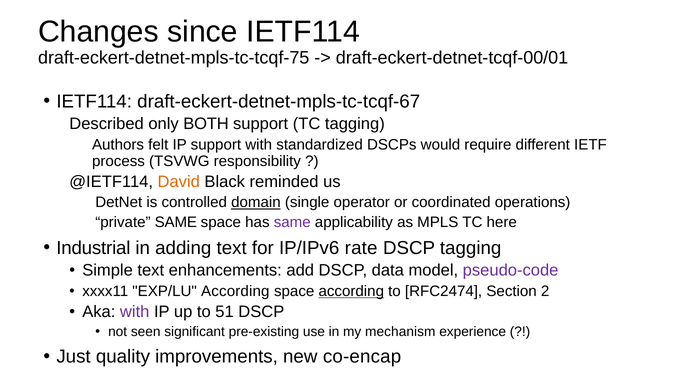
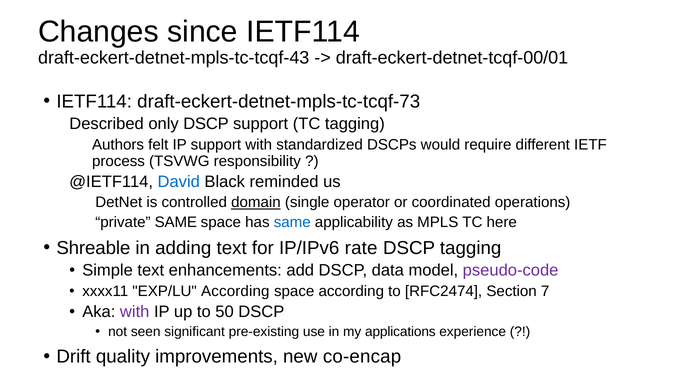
draft-eckert-detnet-mpls-tc-tcqf-75: draft-eckert-detnet-mpls-tc-tcqf-75 -> draft-eckert-detnet-mpls-tc-tcqf-43
draft-eckert-detnet-mpls-tc-tcqf-67: draft-eckert-detnet-mpls-tc-tcqf-67 -> draft-eckert-detnet-mpls-tc-tcqf-73
only BOTH: BOTH -> DSCP
David colour: orange -> blue
same at (292, 222) colour: purple -> blue
Industrial: Industrial -> Shreable
according at (351, 291) underline: present -> none
2: 2 -> 7
51: 51 -> 50
mechanism: mechanism -> applications
Just: Just -> Drift
